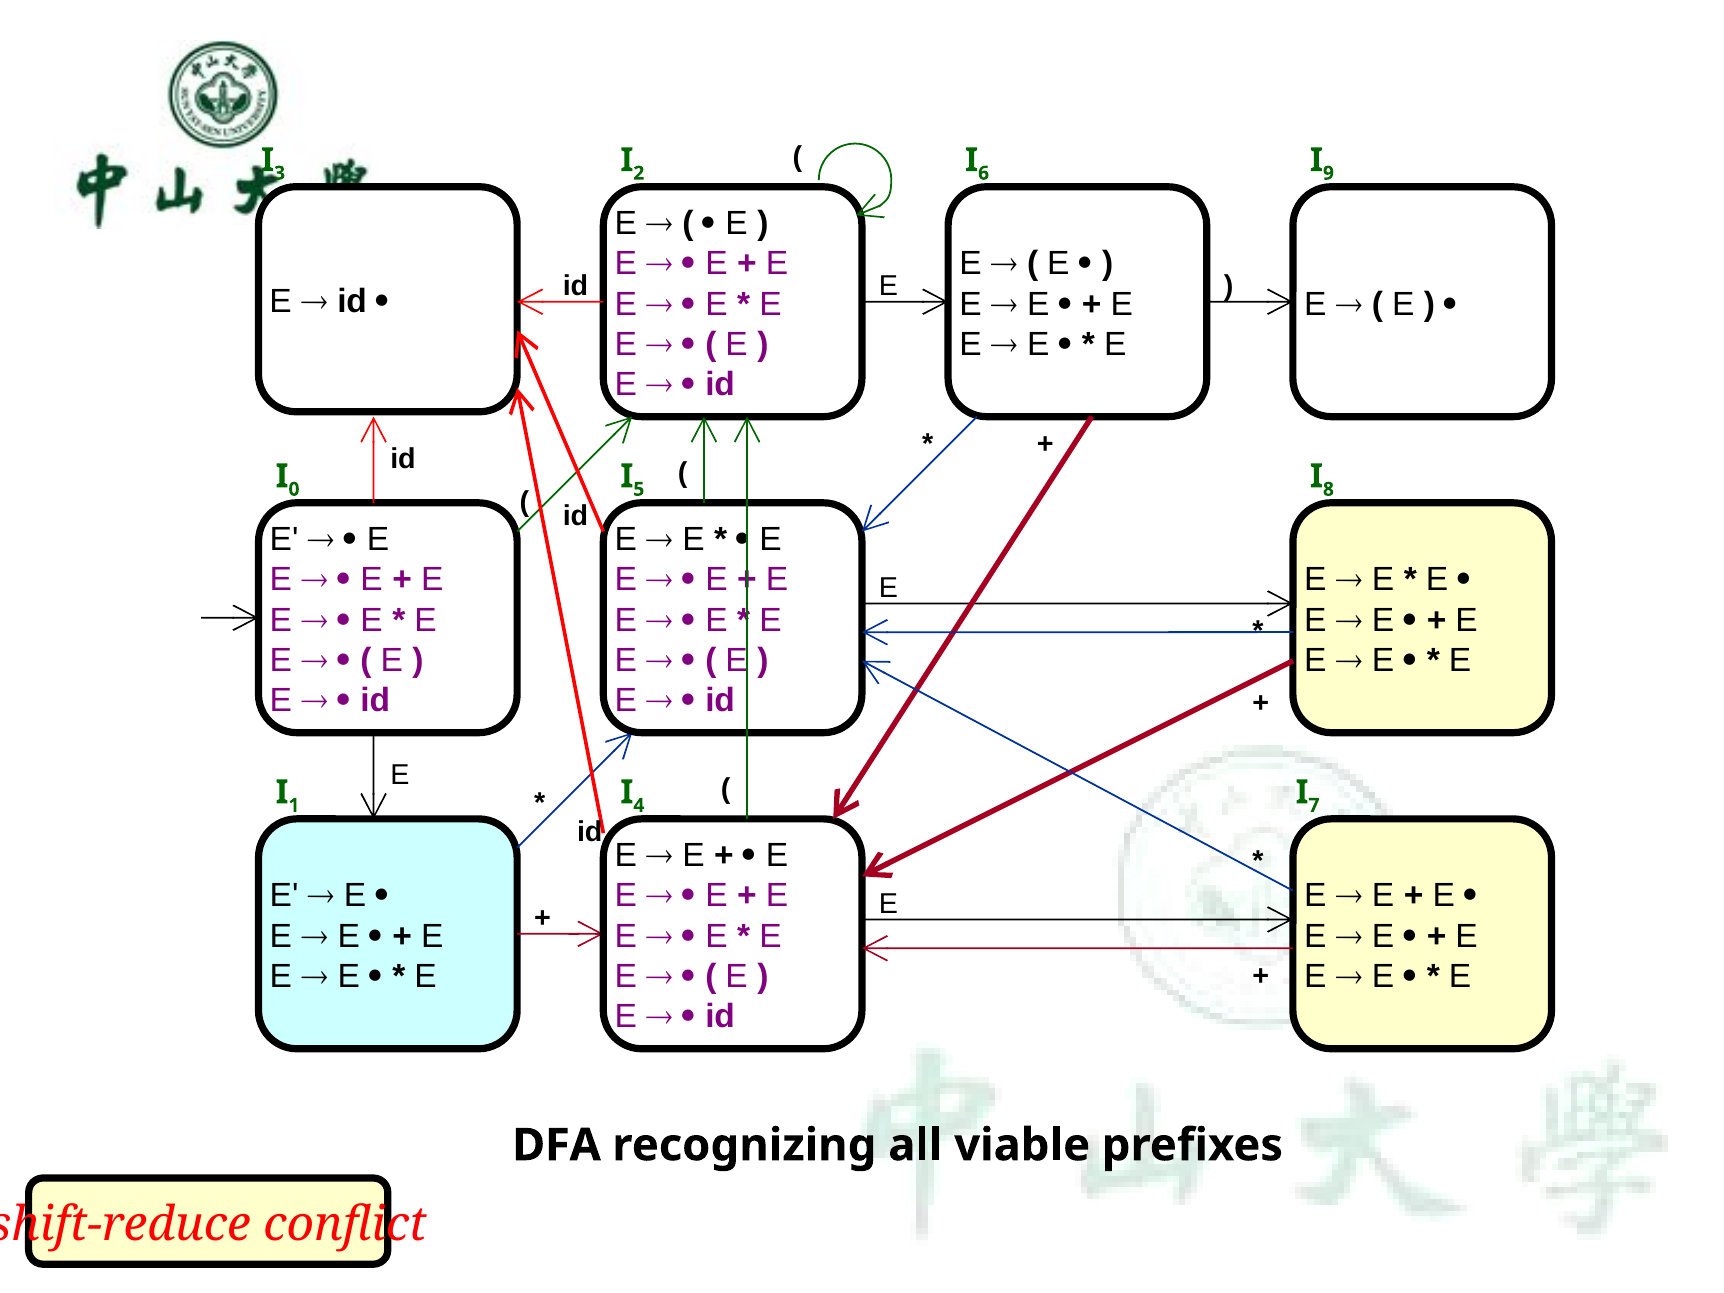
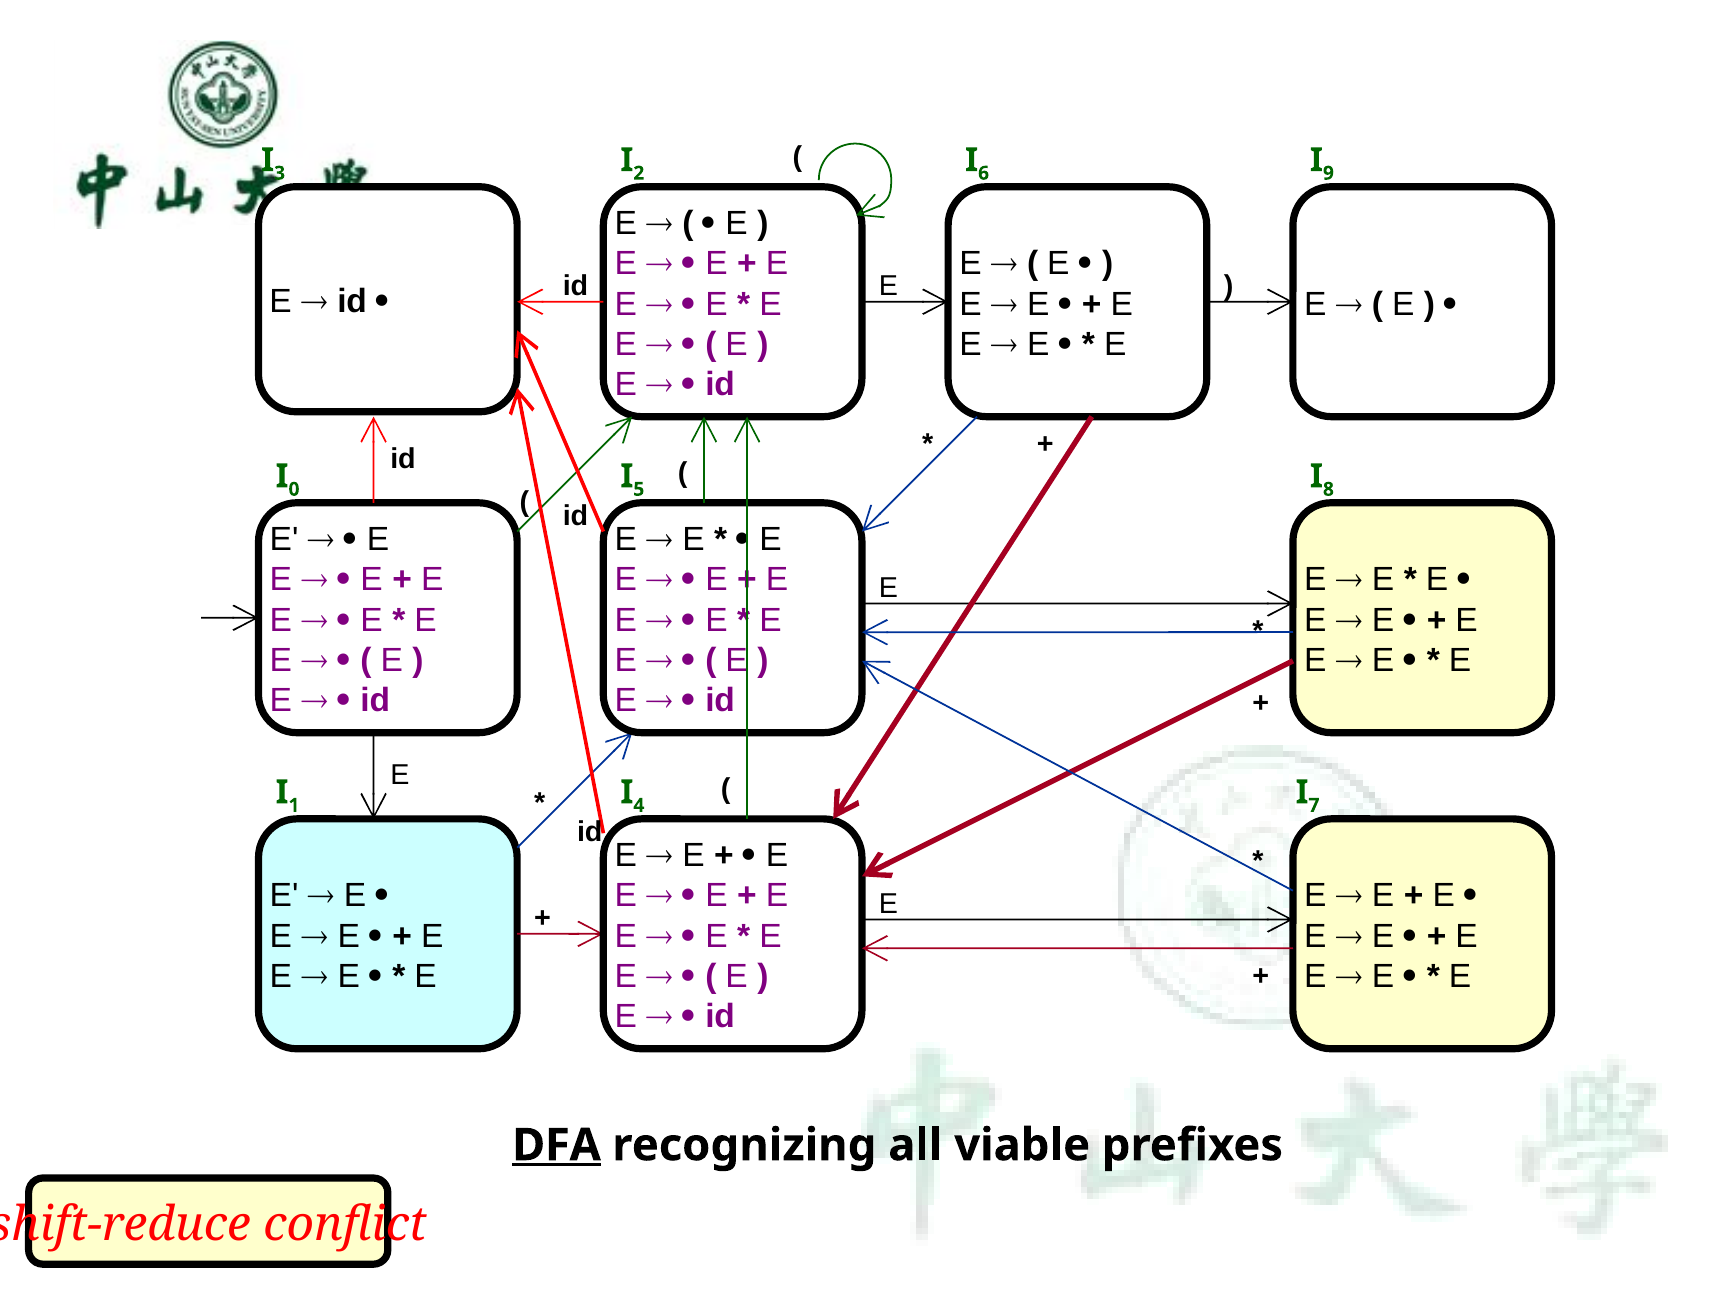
DFA underline: none -> present
